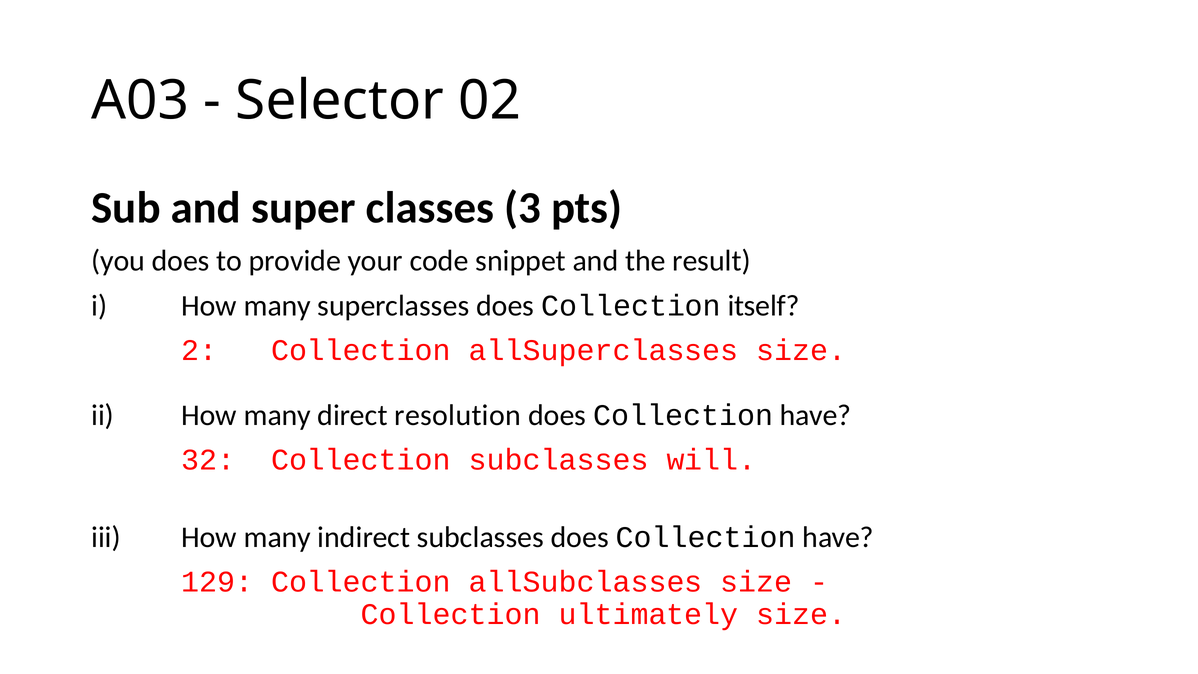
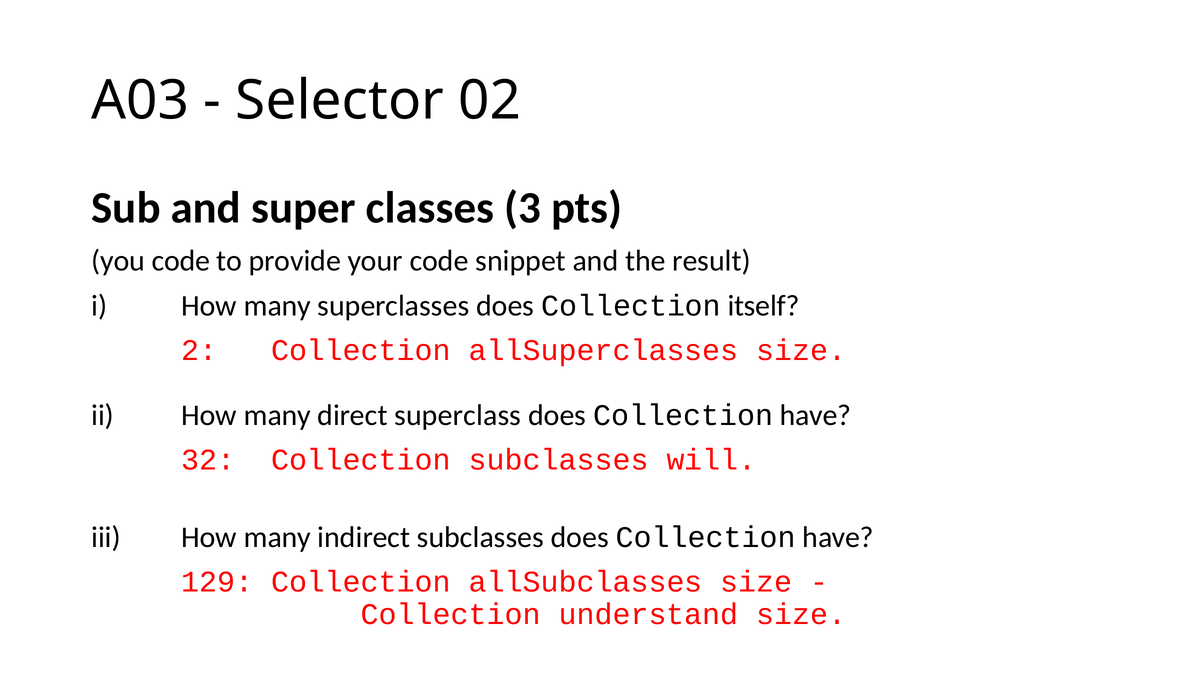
you does: does -> code
resolution: resolution -> superclass
ultimately: ultimately -> understand
